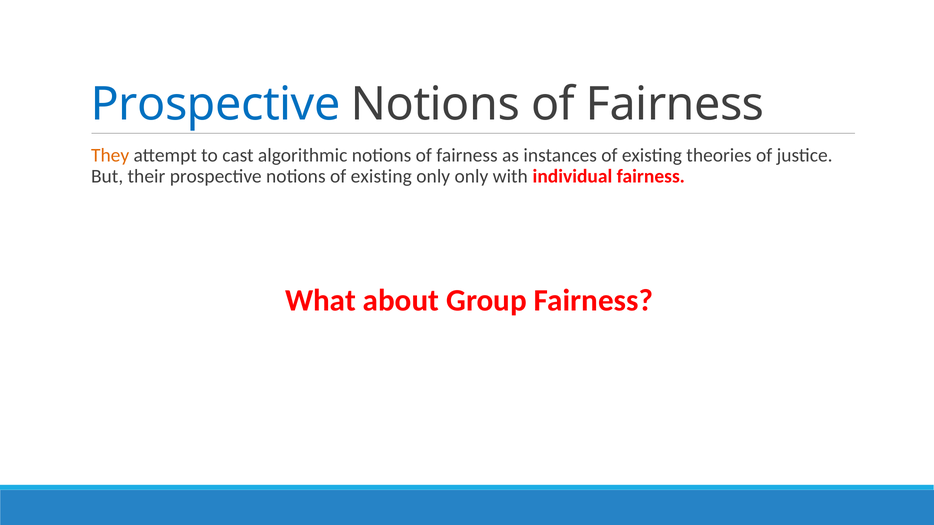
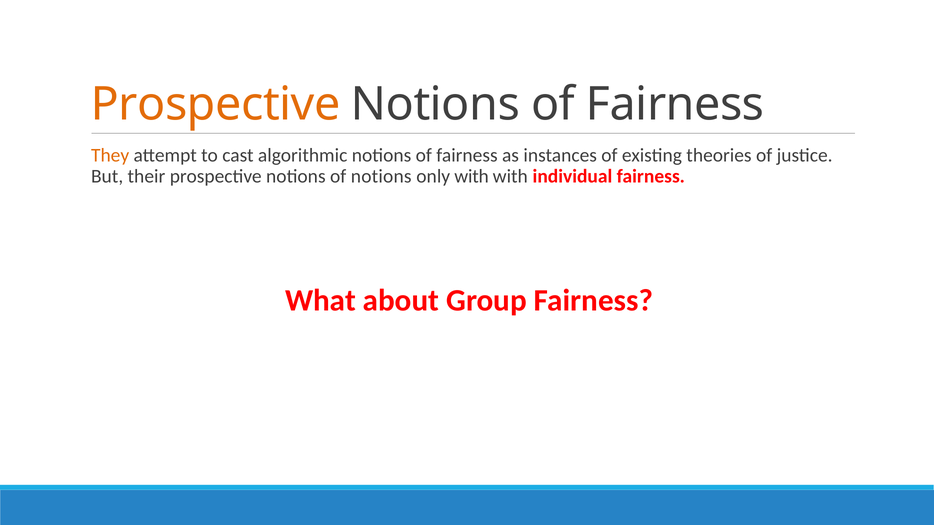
Prospective at (216, 105) colour: blue -> orange
notions of existing: existing -> notions
only only: only -> with
